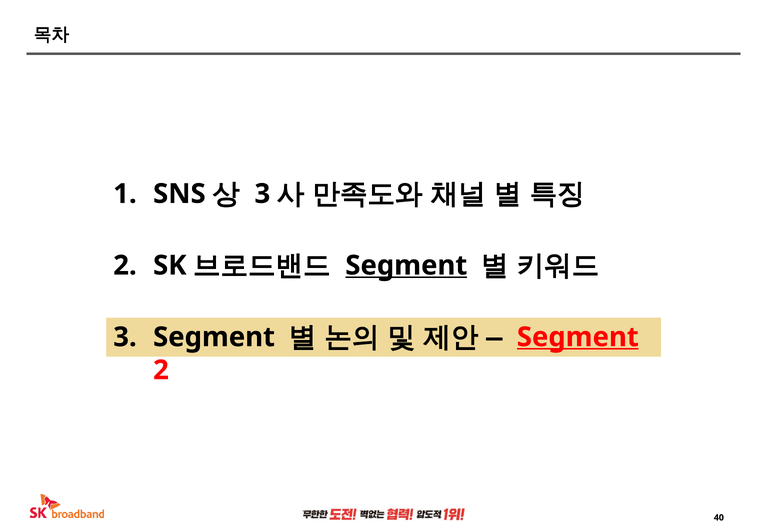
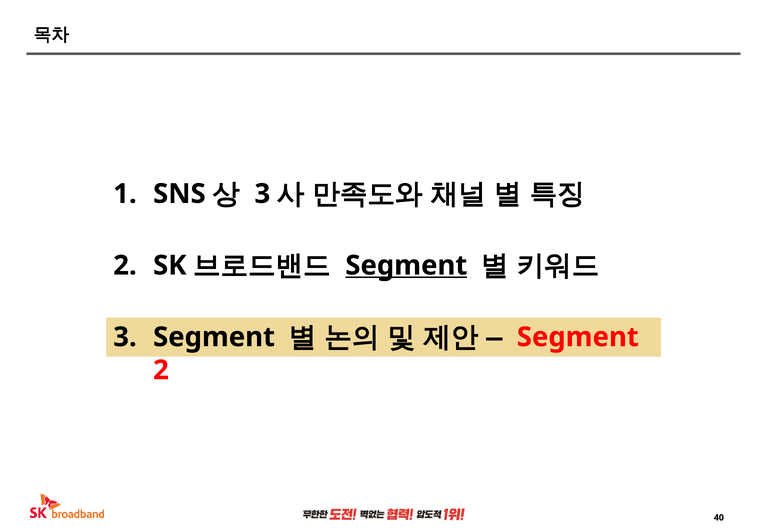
Segment at (578, 337) underline: present -> none
